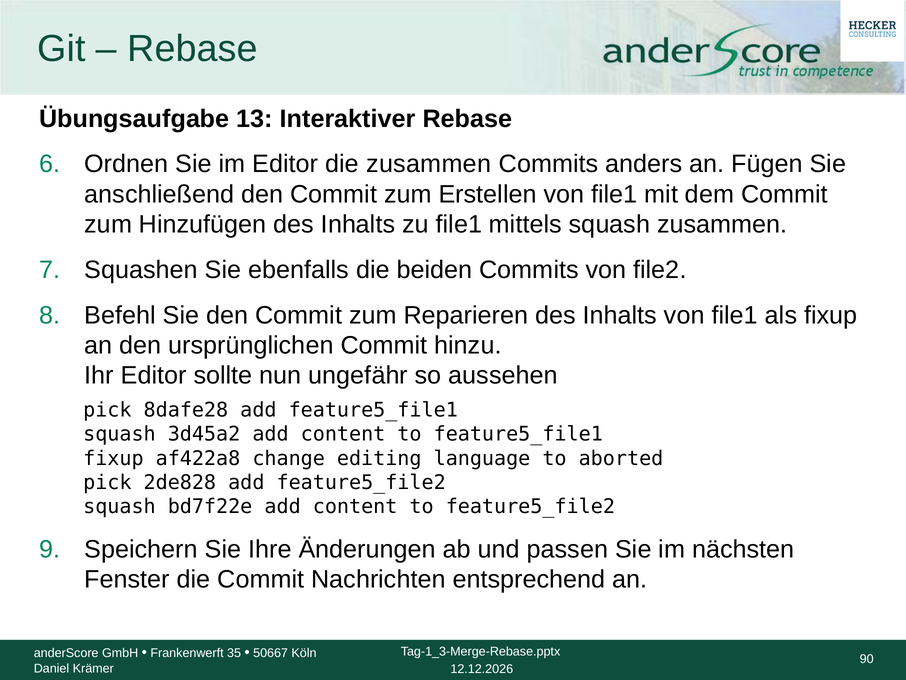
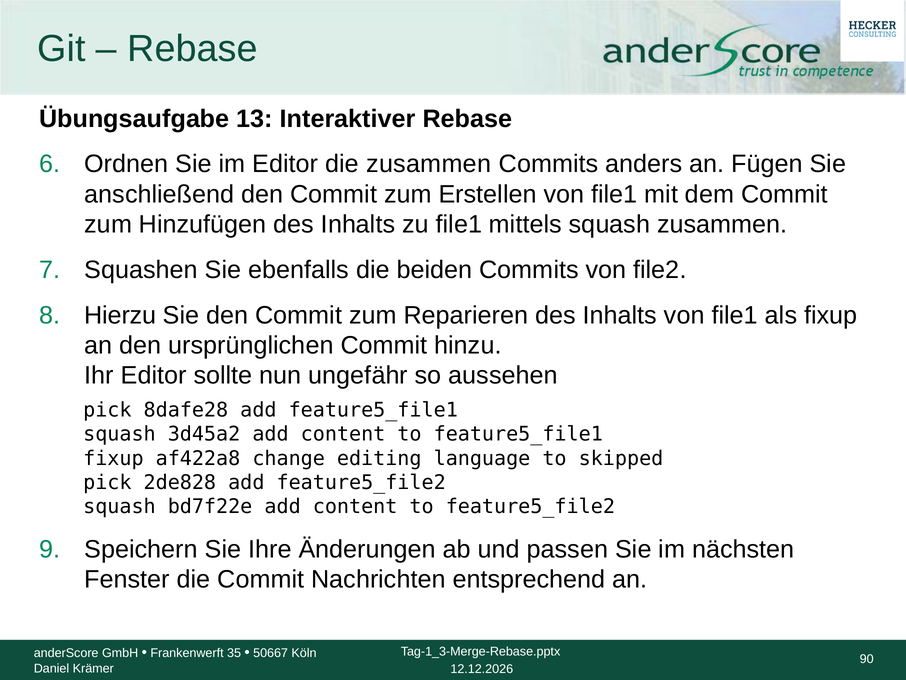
Befehl: Befehl -> Hierzu
aborted: aborted -> skipped
